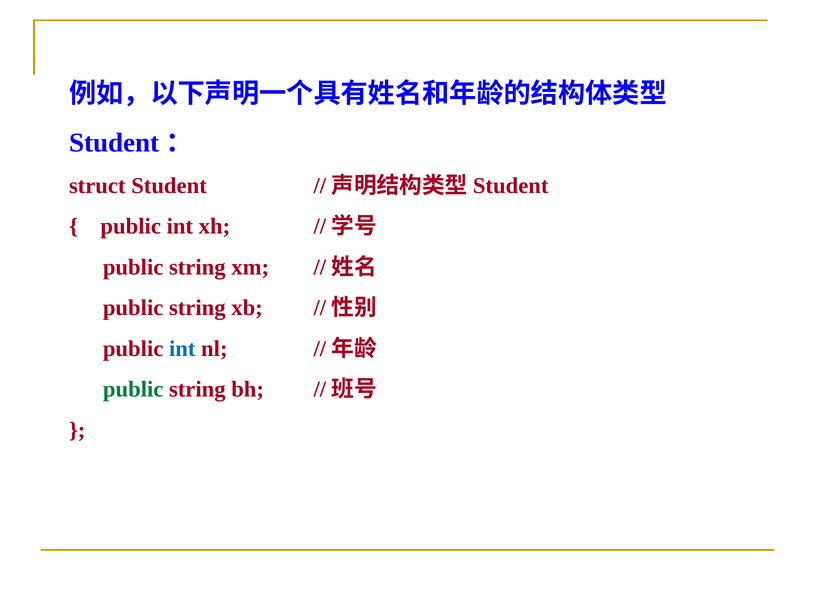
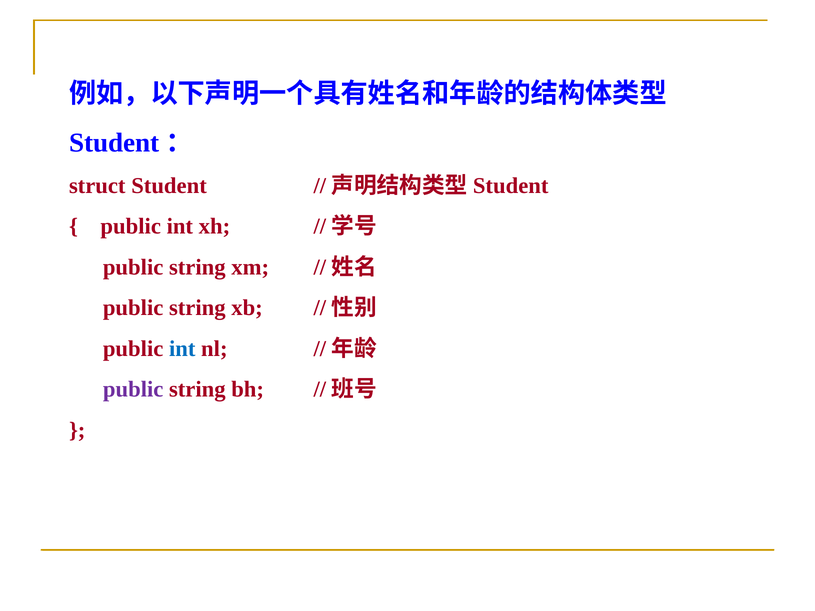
public at (133, 390) colour: green -> purple
